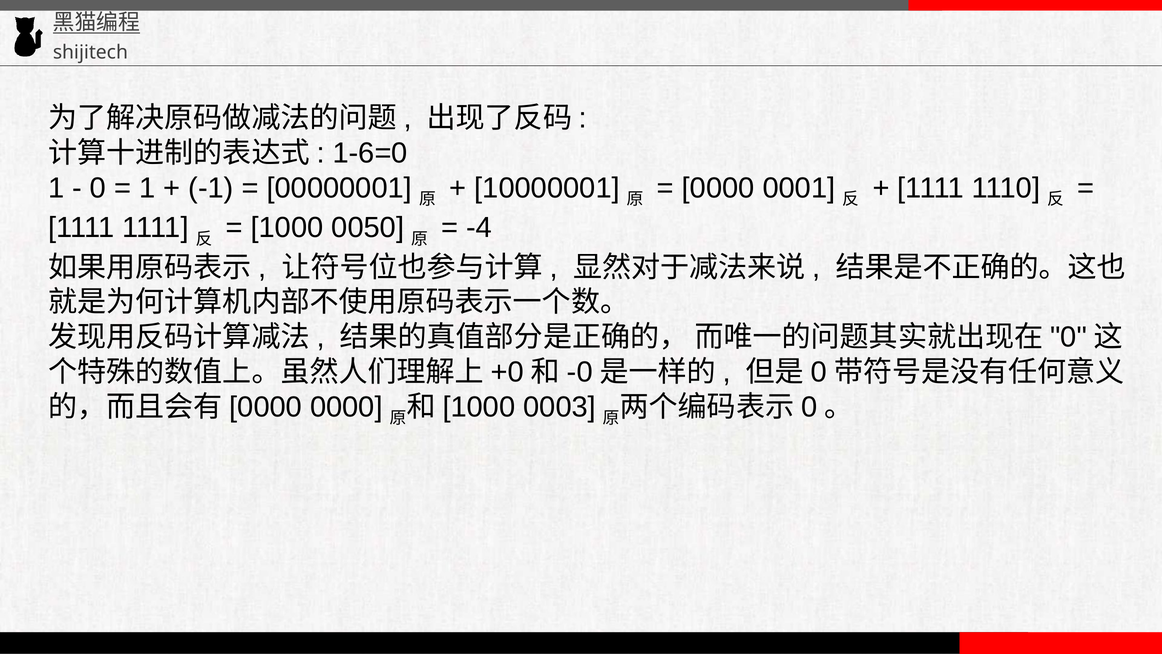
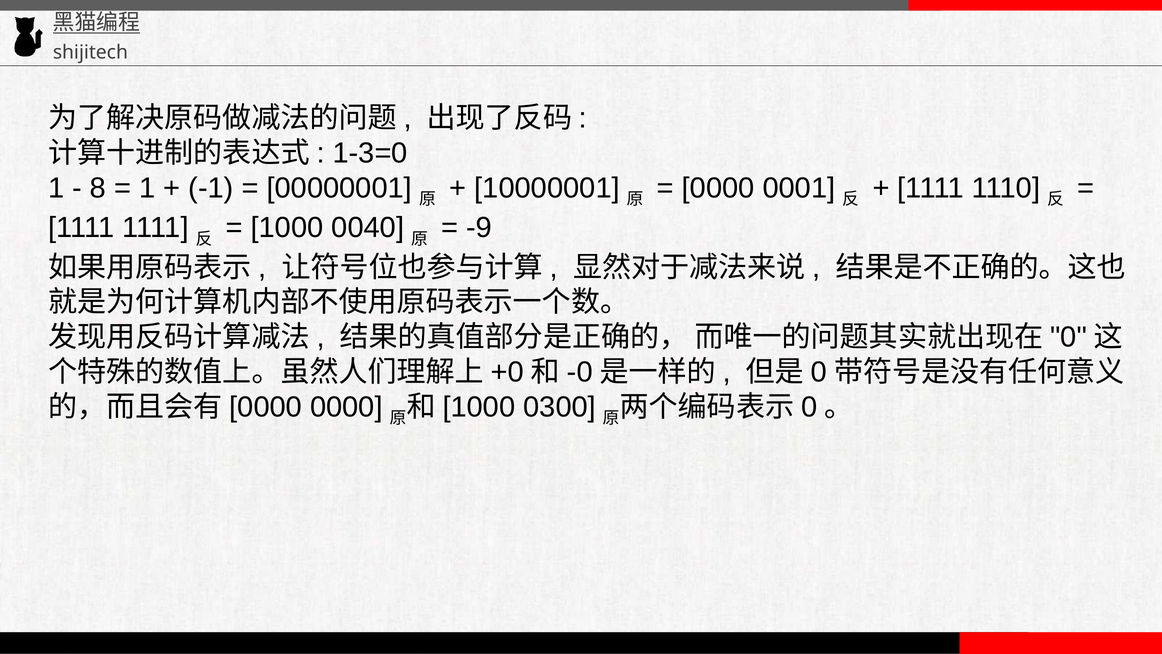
1-6=0: 1-6=0 -> 1-3=0
0: 0 -> 8
0050: 0050 -> 0040
-4: -4 -> -9
0003: 0003 -> 0300
